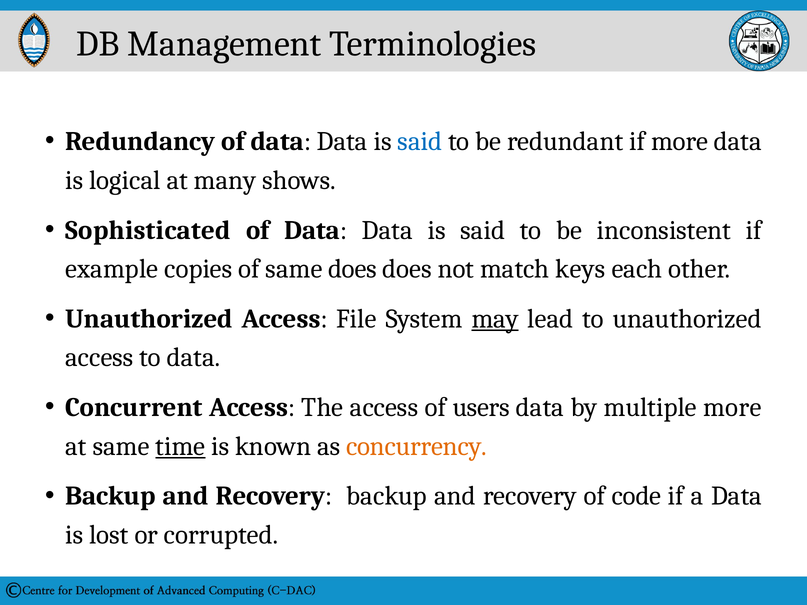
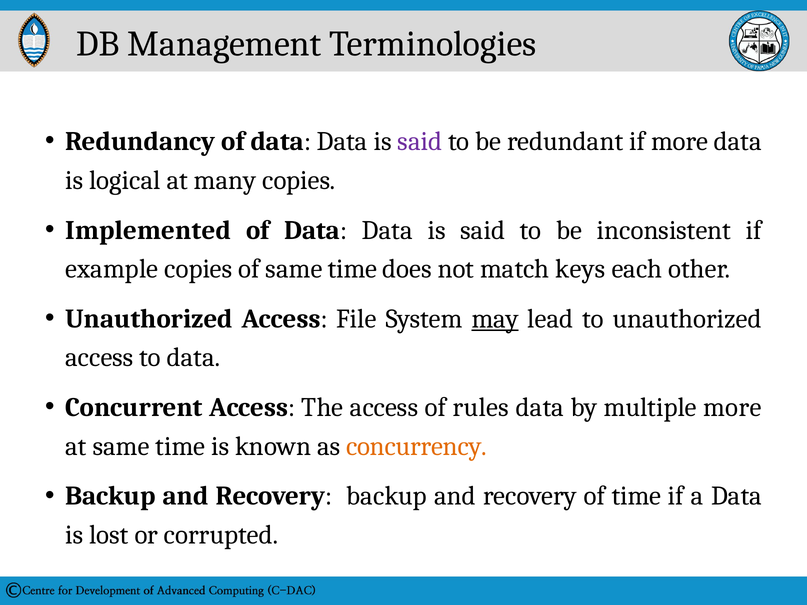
said at (420, 142) colour: blue -> purple
many shows: shows -> copies
Sophisticated: Sophisticated -> Implemented
of same does: does -> time
users: users -> rules
time at (180, 446) underline: present -> none
of code: code -> time
